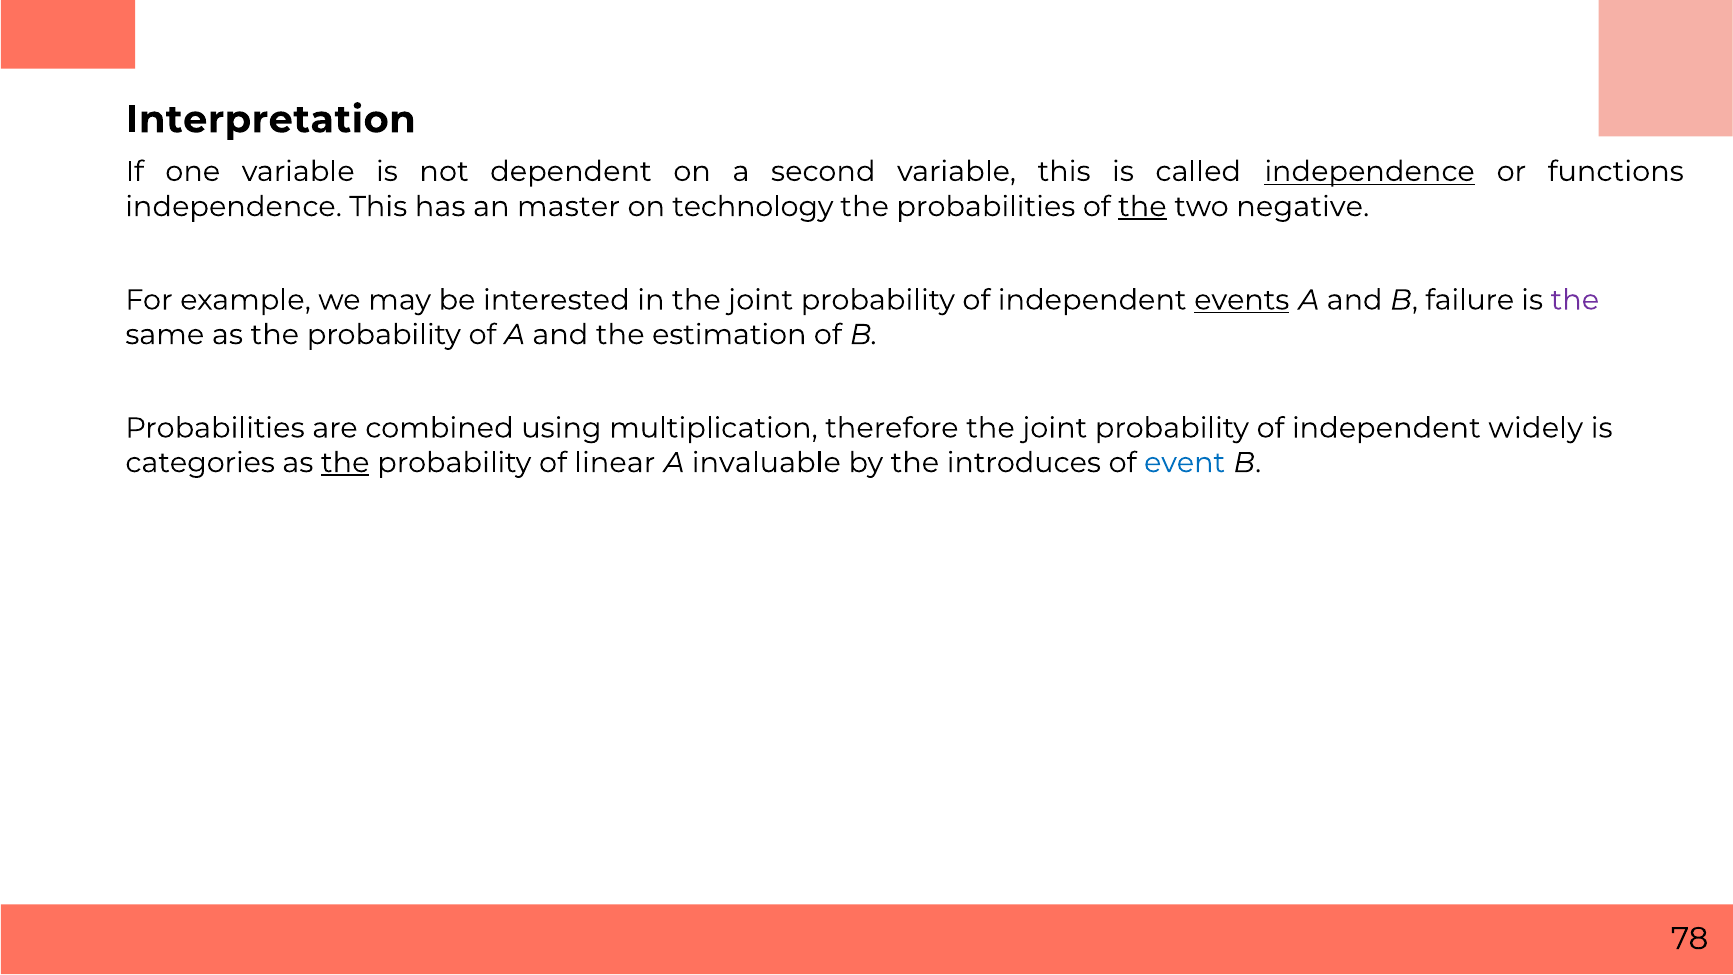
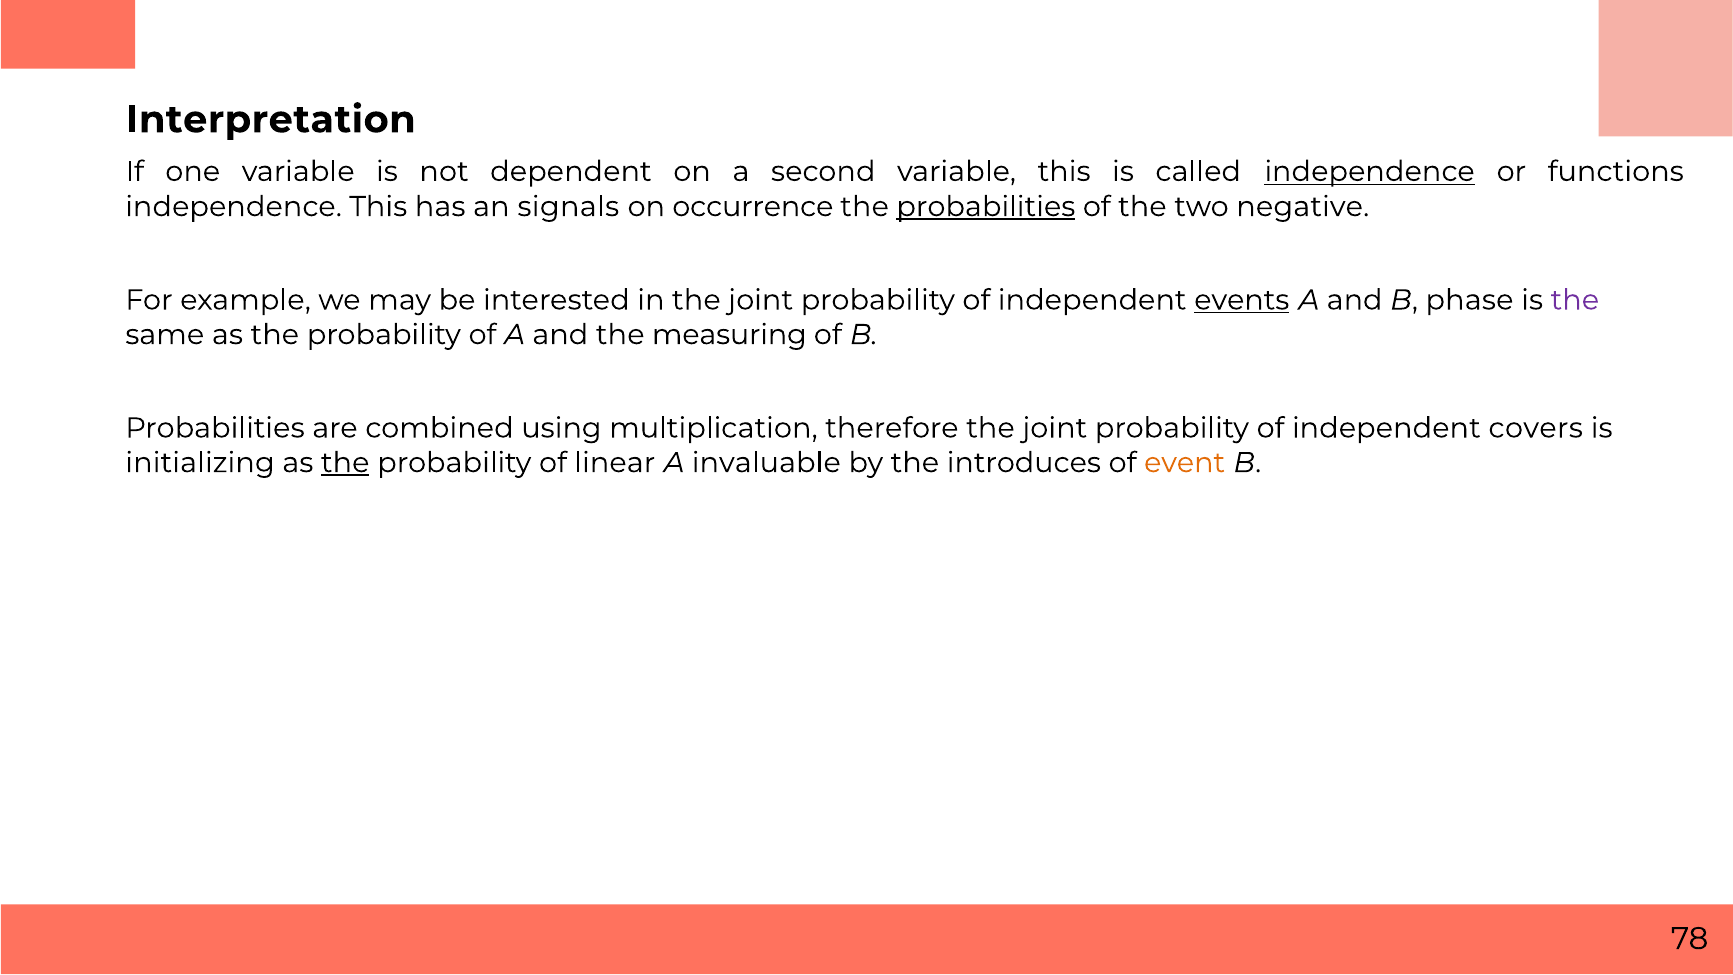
master: master -> signals
technology: technology -> occurrence
probabilities at (986, 207) underline: none -> present
the at (1142, 207) underline: present -> none
failure: failure -> phase
estimation: estimation -> measuring
widely: widely -> covers
categories: categories -> initializing
event colour: blue -> orange
